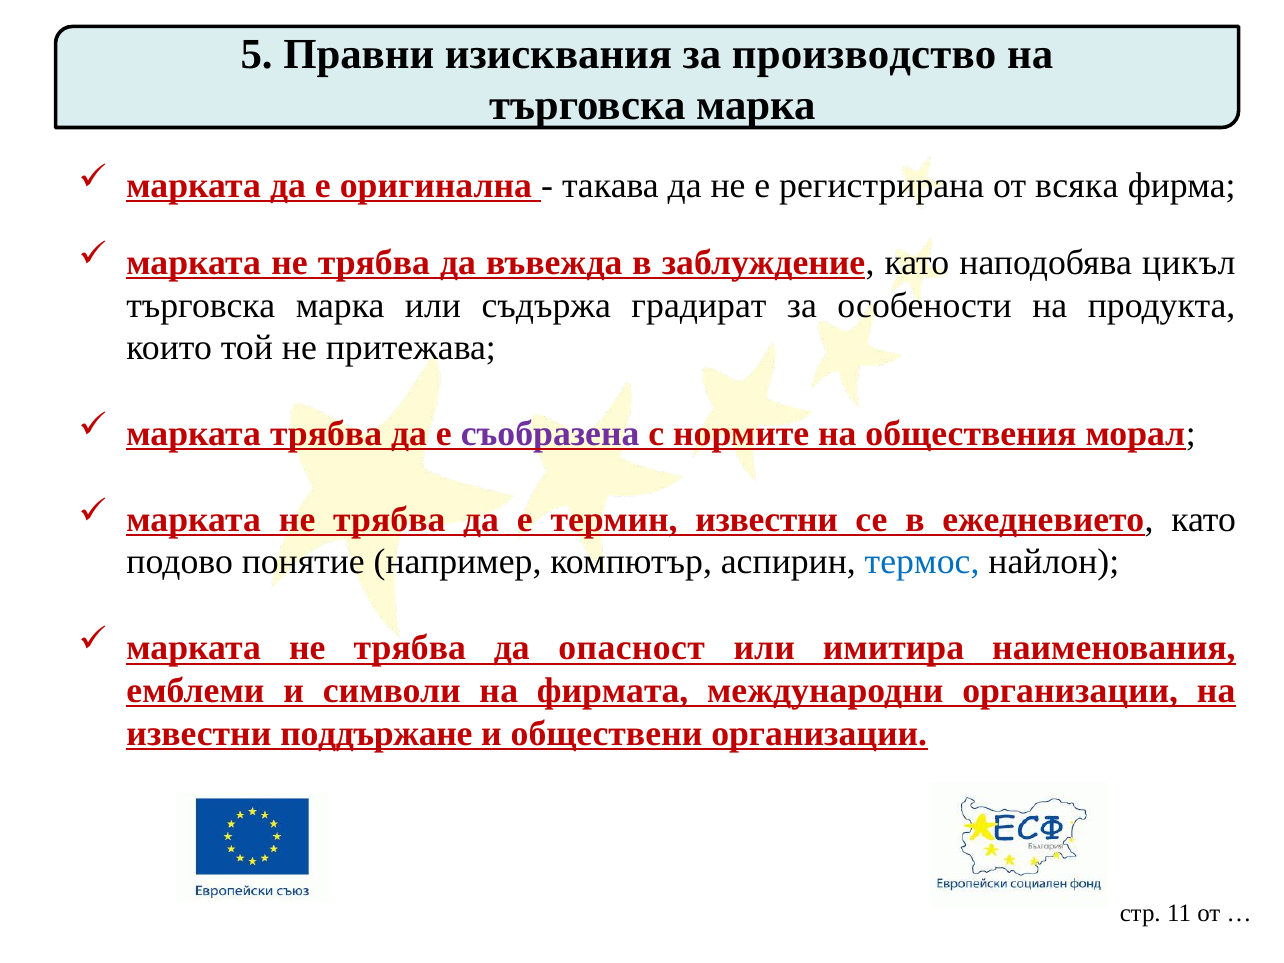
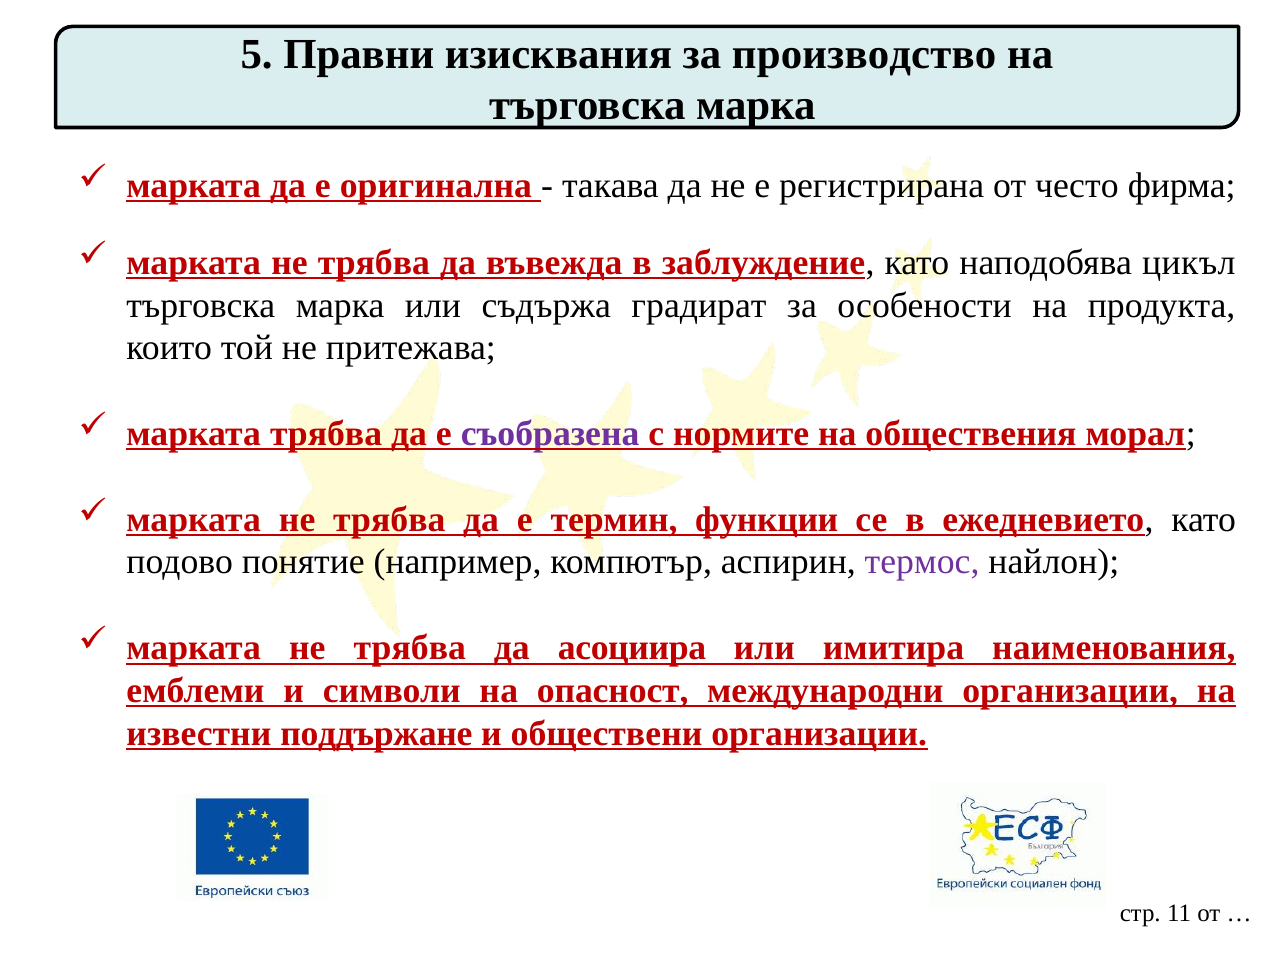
всяка: всяка -> често
термин известни: известни -> функции
термос colour: blue -> purple
опасност: опасност -> асоциира
фирмата: фирмата -> опасност
